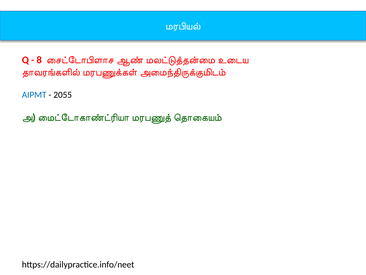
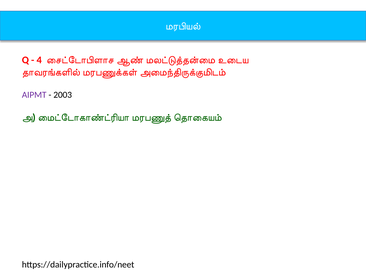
8: 8 -> 4
AIPMT colour: blue -> purple
2055: 2055 -> 2003
